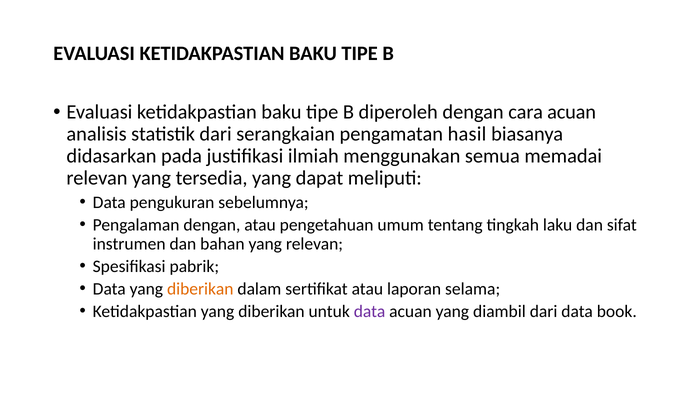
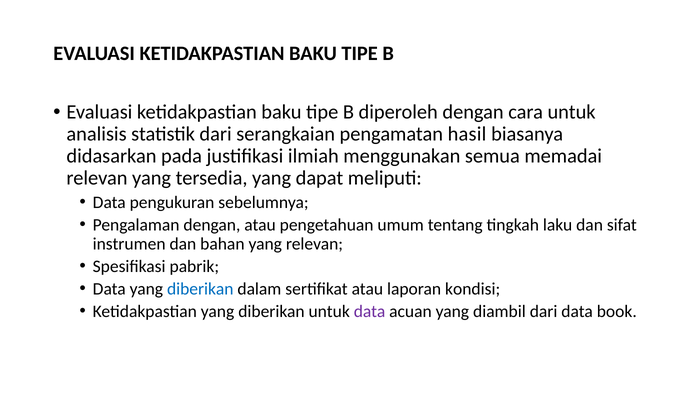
cara acuan: acuan -> untuk
diberikan at (200, 289) colour: orange -> blue
selama: selama -> kondisi
